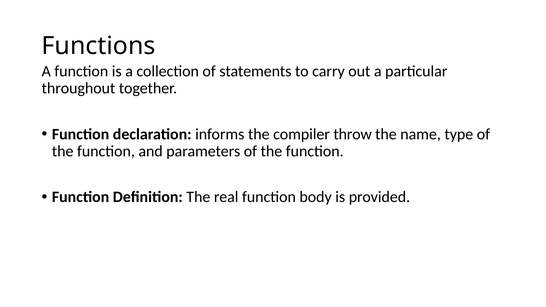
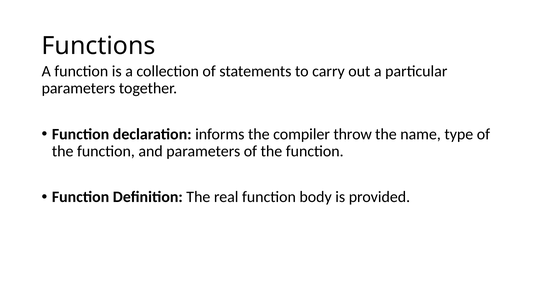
throughout at (78, 88): throughout -> parameters
